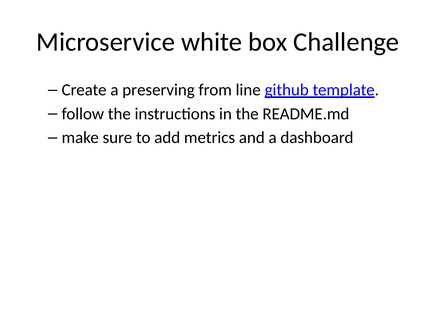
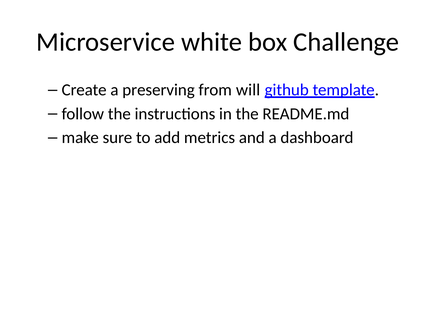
line: line -> will
